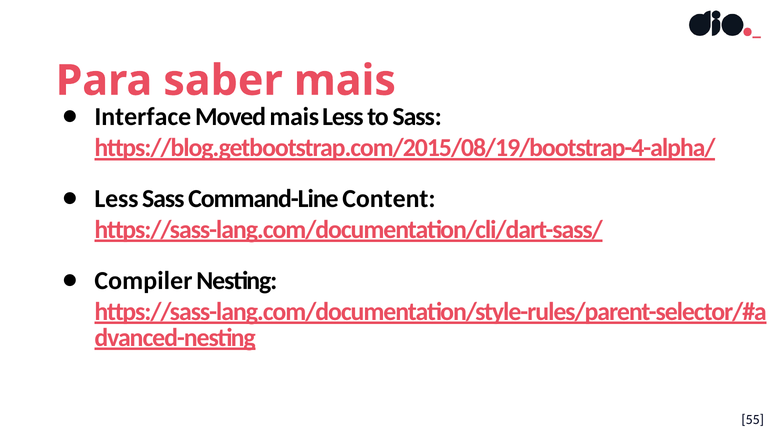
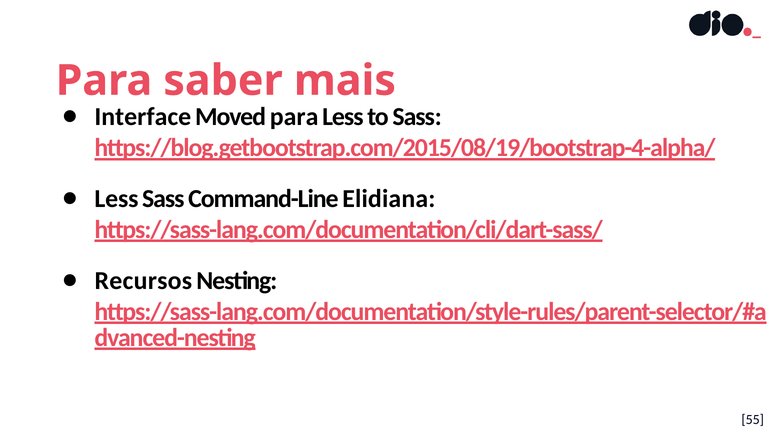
mais at (294, 117): mais -> para
Content: Content -> Elidiana
Compiler: Compiler -> Recursos
